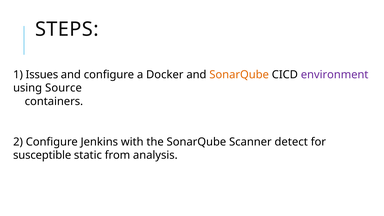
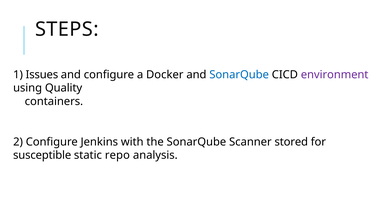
SonarQube at (239, 75) colour: orange -> blue
Source: Source -> Quality
detect: detect -> stored
from: from -> repo
